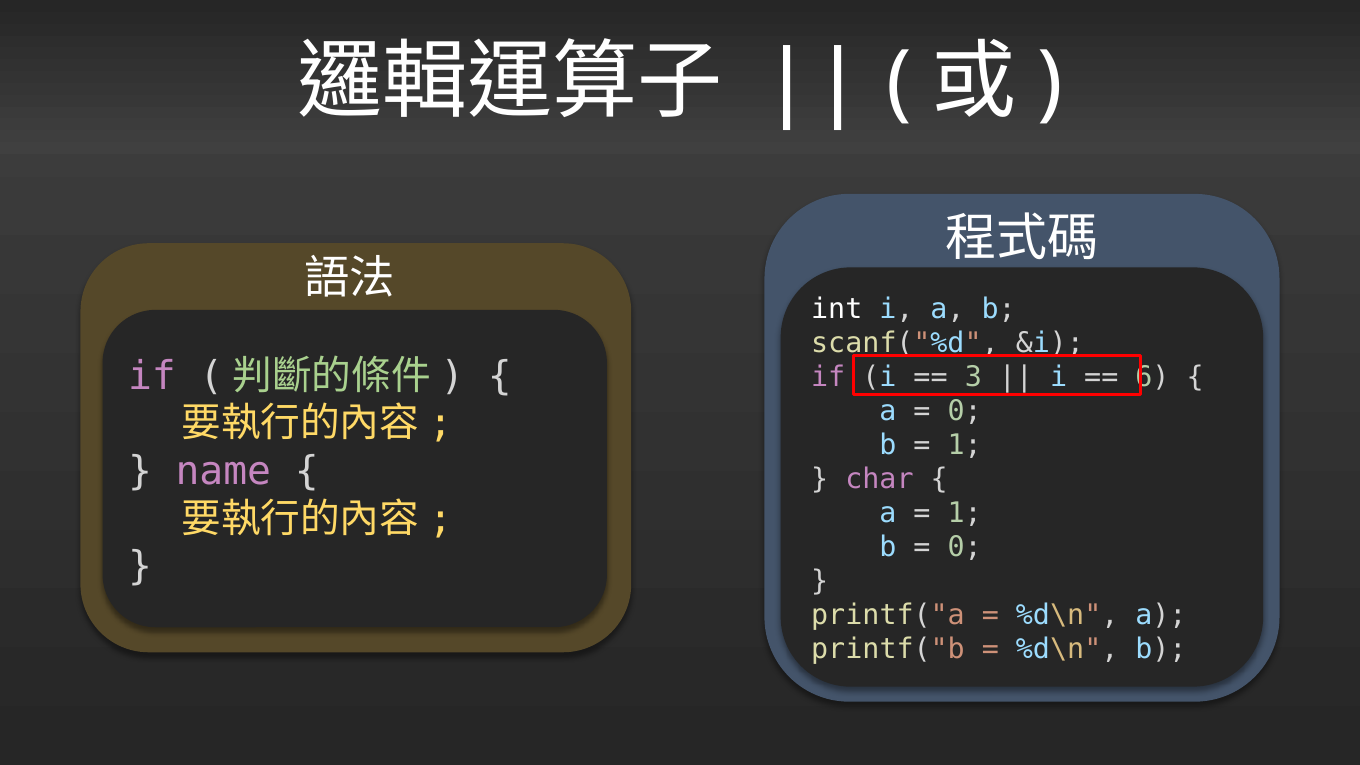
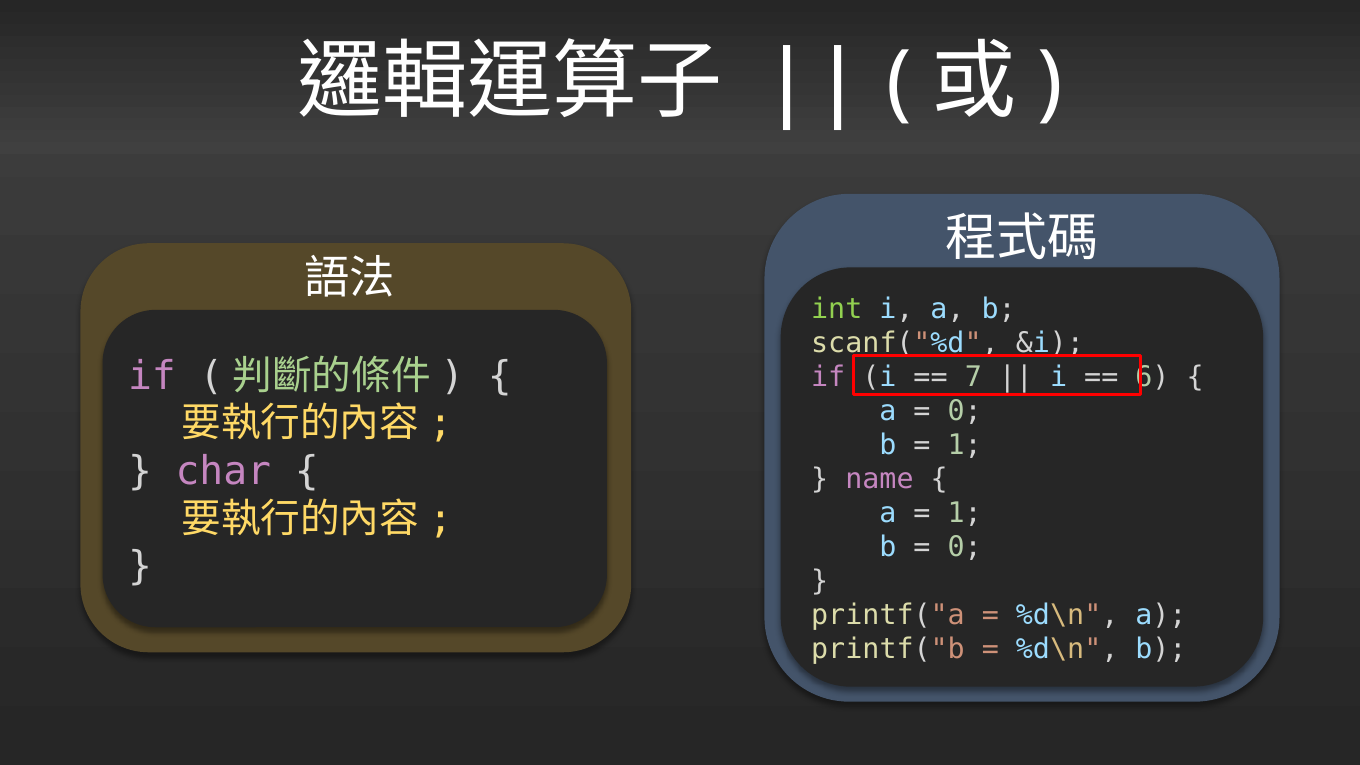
int colour: white -> light green
3: 3 -> 7
name: name -> char
char: char -> name
